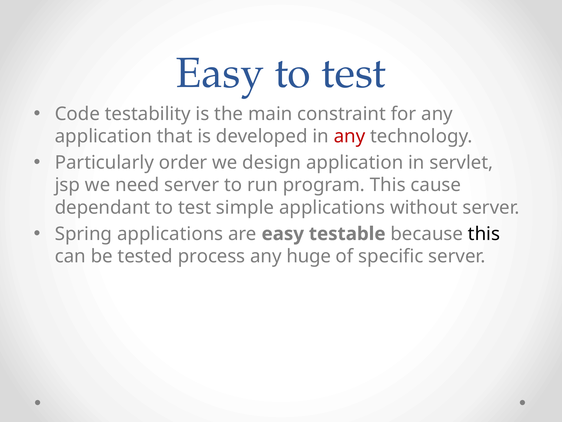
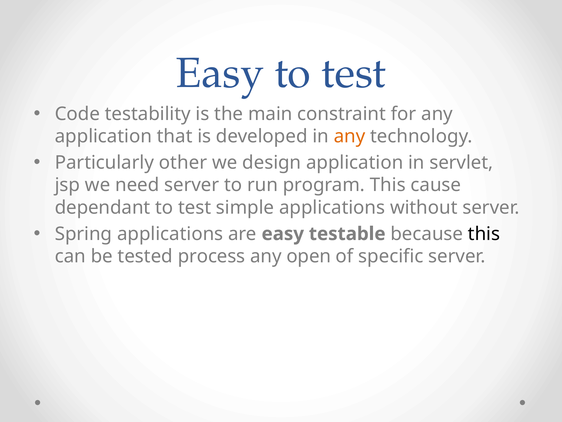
any at (350, 136) colour: red -> orange
order: order -> other
huge: huge -> open
